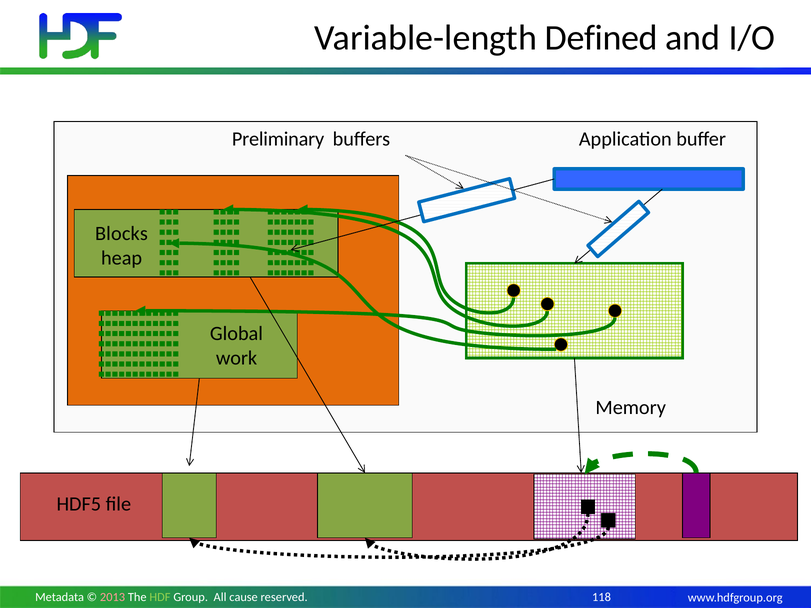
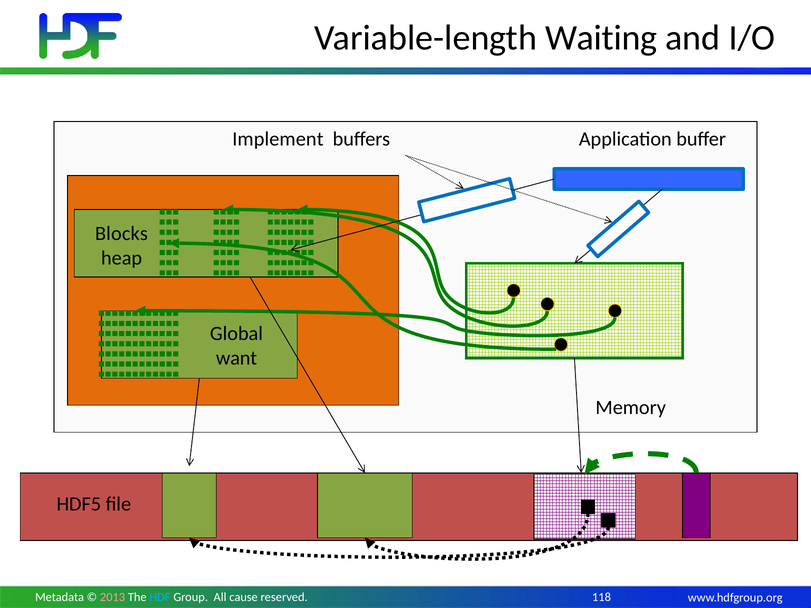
Defined: Defined -> Waiting
Preliminary: Preliminary -> Implement
work: work -> want
HDF colour: light green -> light blue
